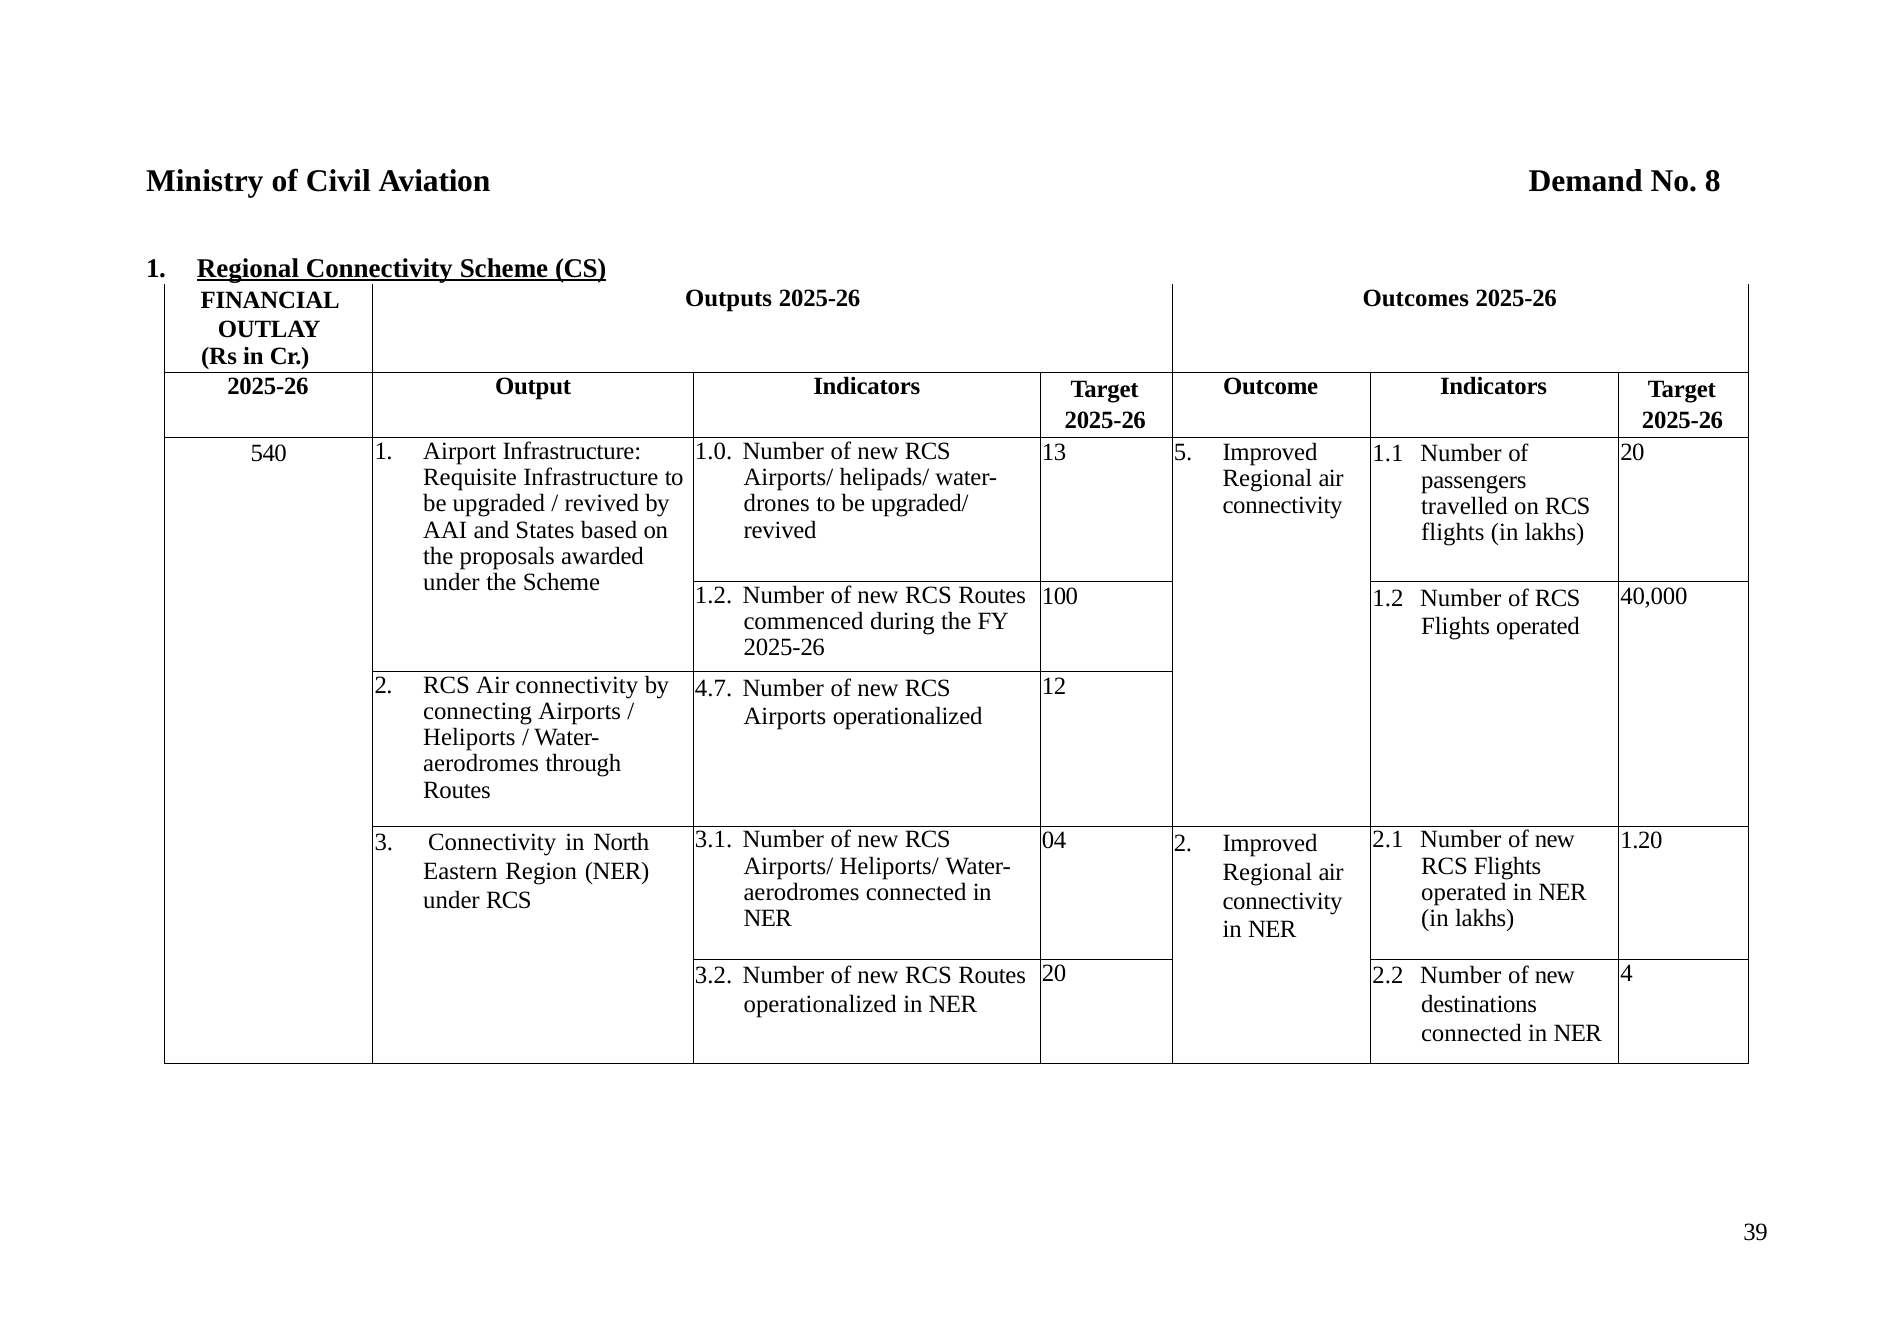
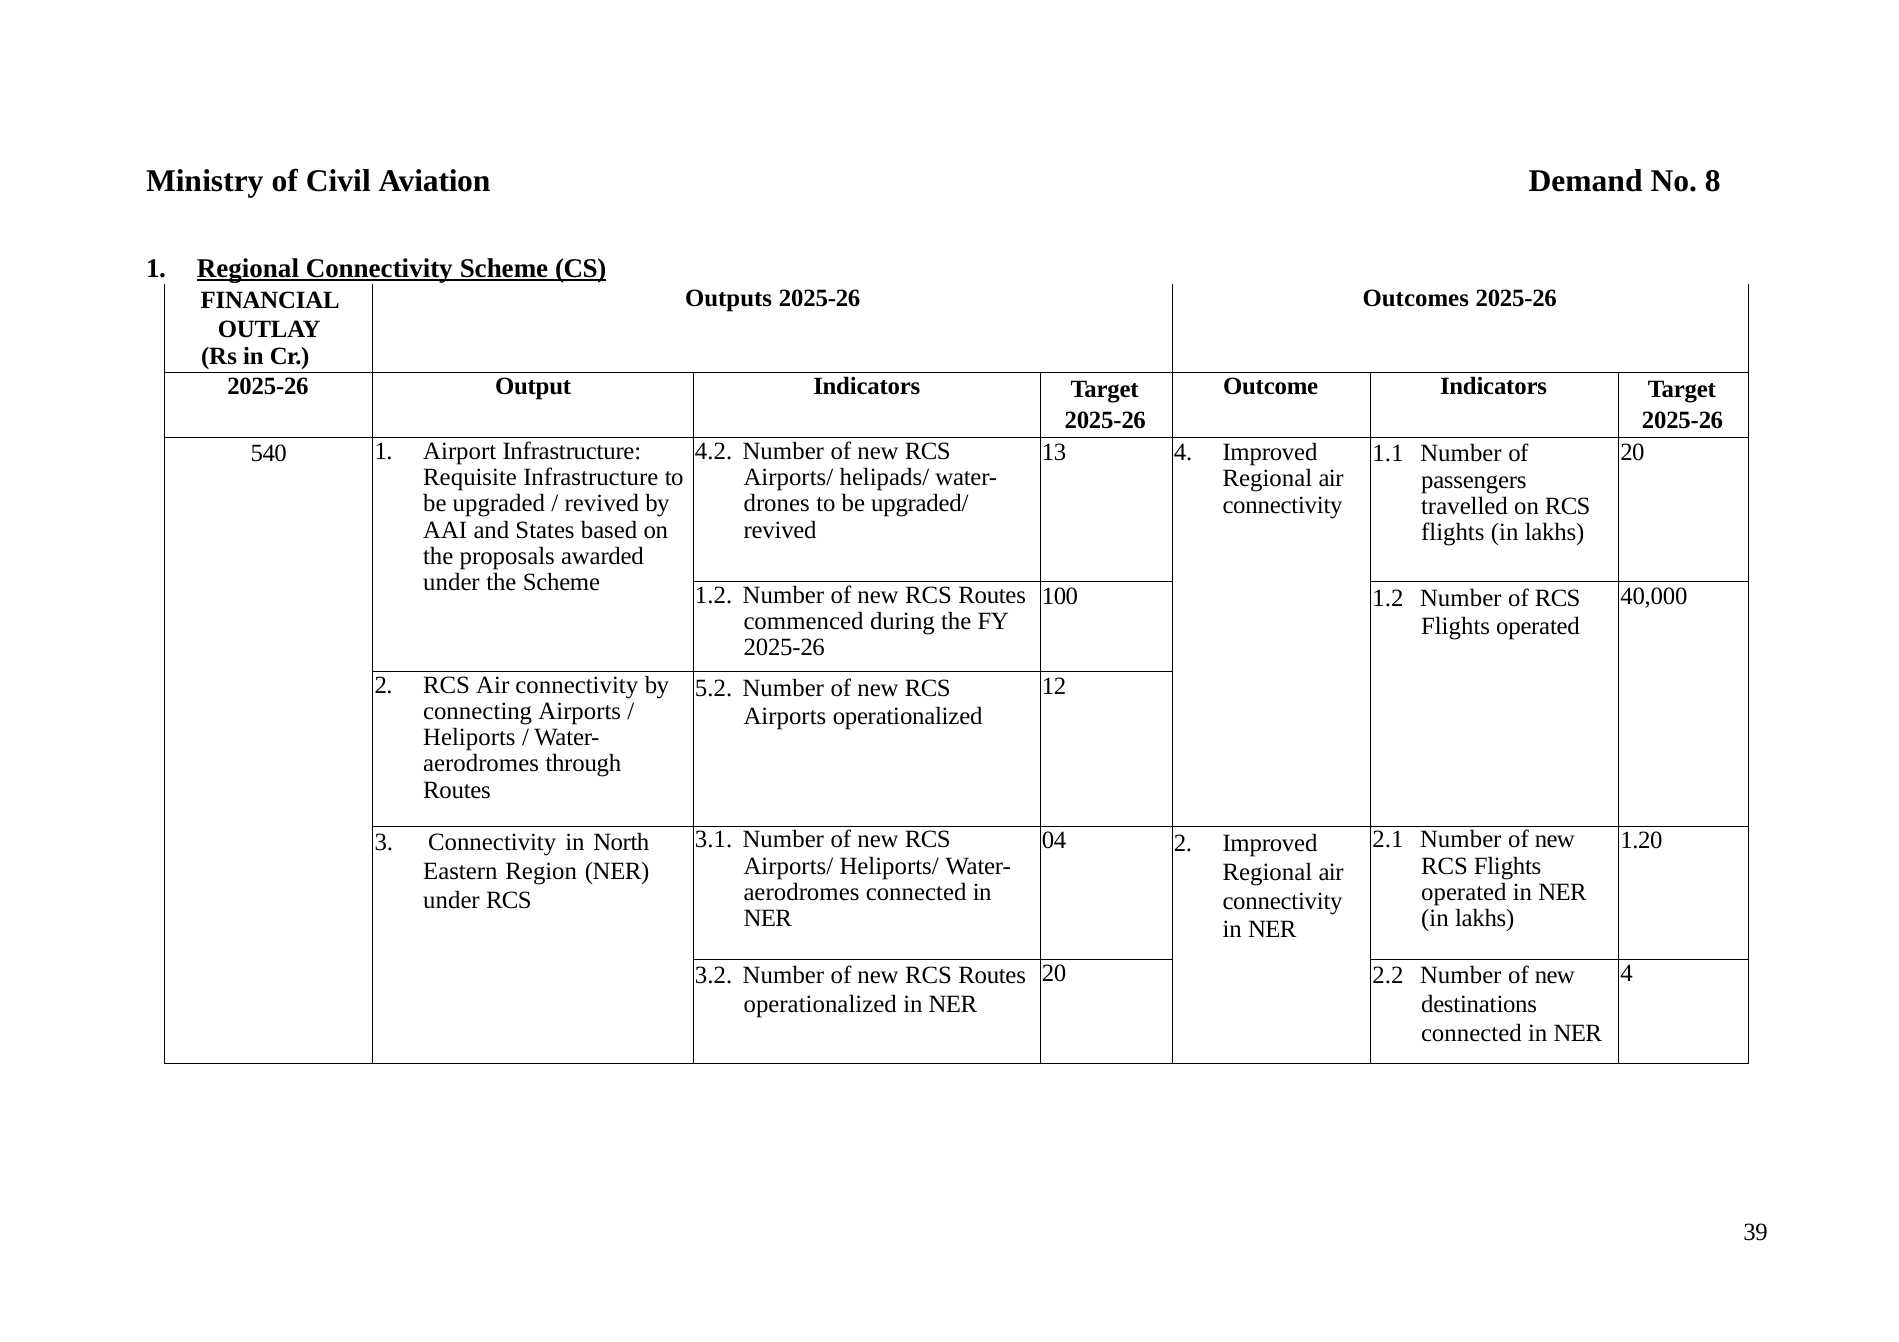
1.0: 1.0 -> 4.2
13 5: 5 -> 4
4.7: 4.7 -> 5.2
